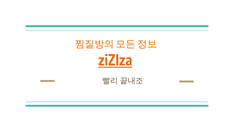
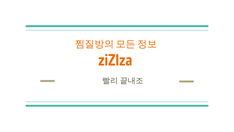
ziZIza underline: present -> none
